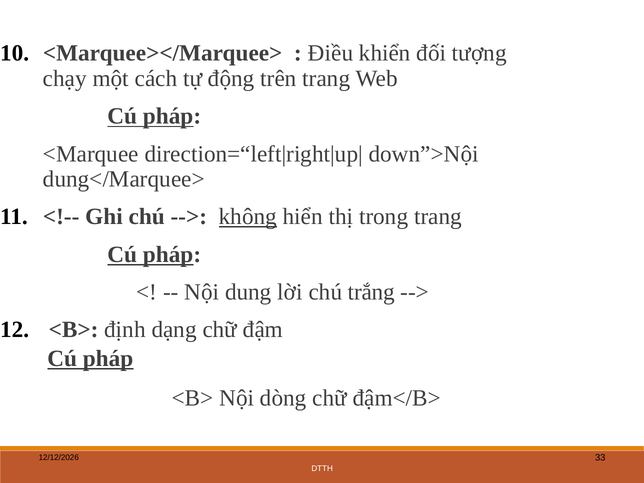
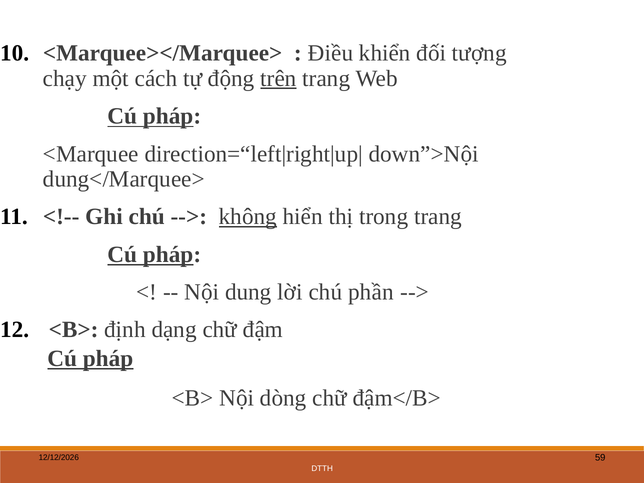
trên underline: none -> present
trắng: trắng -> phần
33: 33 -> 59
